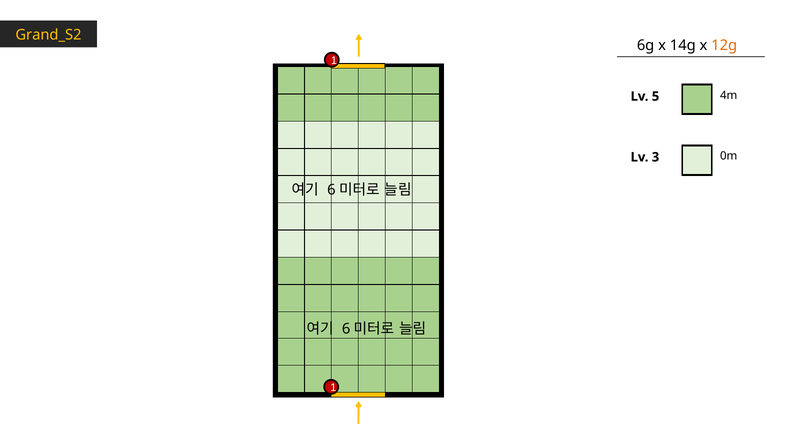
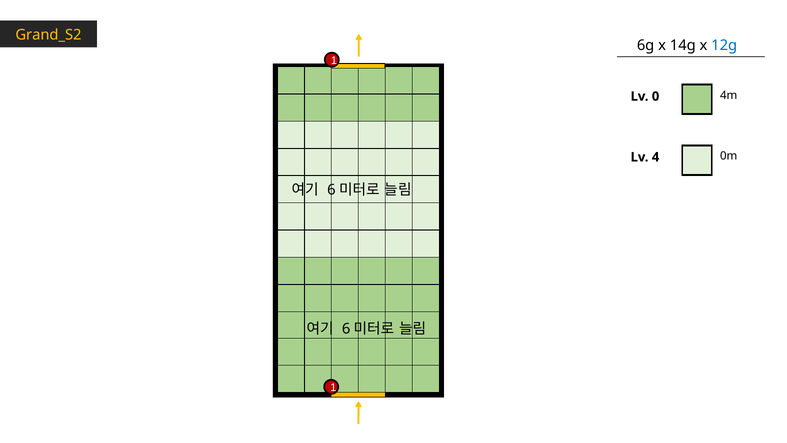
12g colour: orange -> blue
5: 5 -> 0
3: 3 -> 4
